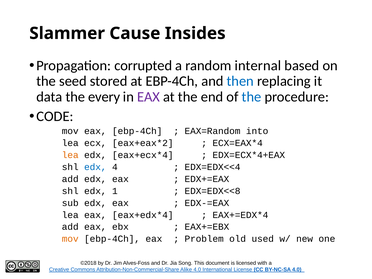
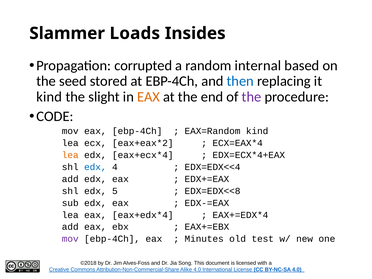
Cause: Cause -> Loads
data at (49, 97): data -> kind
every: every -> slight
EAX at (149, 97) colour: purple -> orange
the at (252, 97) colour: blue -> purple
EAX=Random into: into -> kind
1: 1 -> 5
mov at (70, 239) colour: orange -> purple
Problem: Problem -> Minutes
used: used -> test
